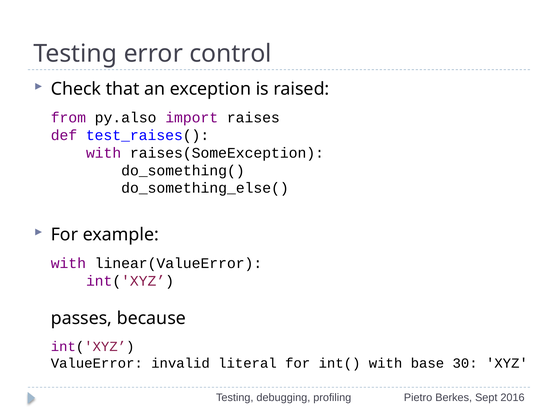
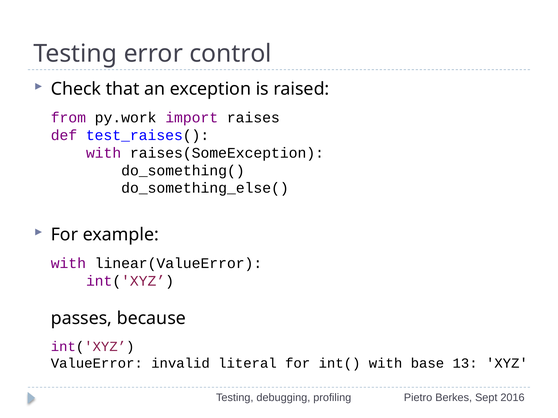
py.also: py.also -> py.work
30: 30 -> 13
